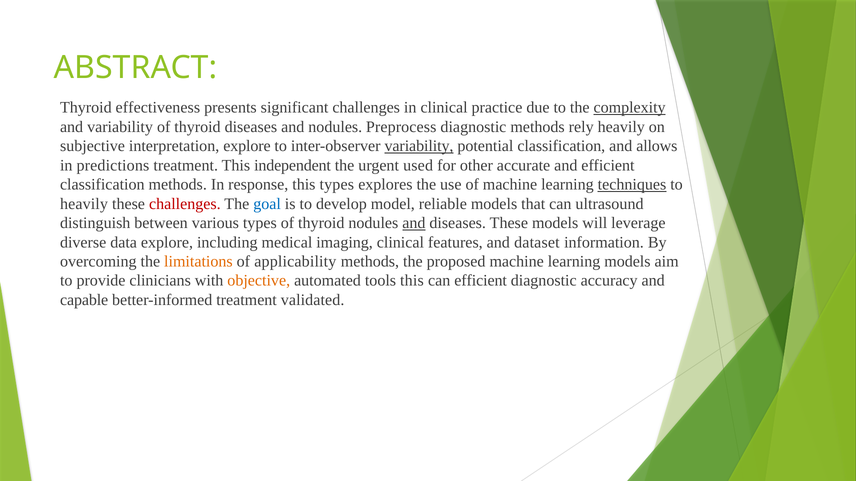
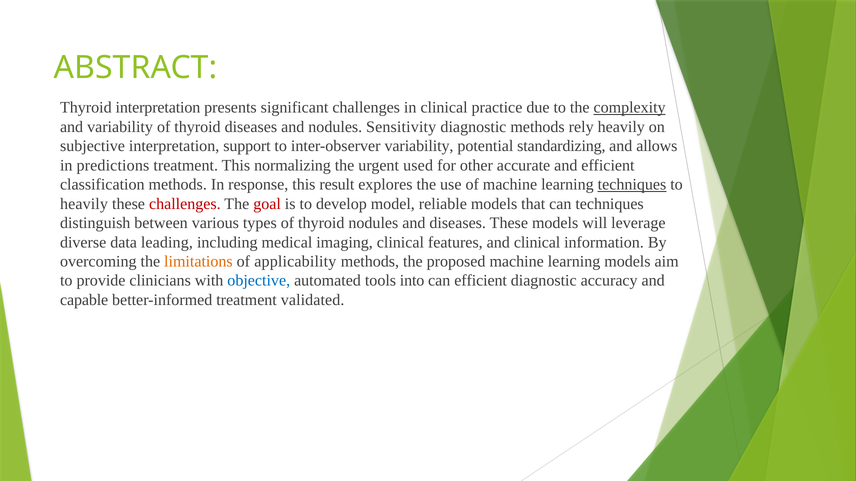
Thyroid effectiveness: effectiveness -> interpretation
Preprocess: Preprocess -> Sensitivity
interpretation explore: explore -> support
variability at (419, 146) underline: present -> none
potential classification: classification -> standardizing
independent: independent -> normalizing
this types: types -> result
goal colour: blue -> red
can ultrasound: ultrasound -> techniques
and at (414, 223) underline: present -> none
data explore: explore -> leading
and dataset: dataset -> clinical
objective colour: orange -> blue
tools this: this -> into
